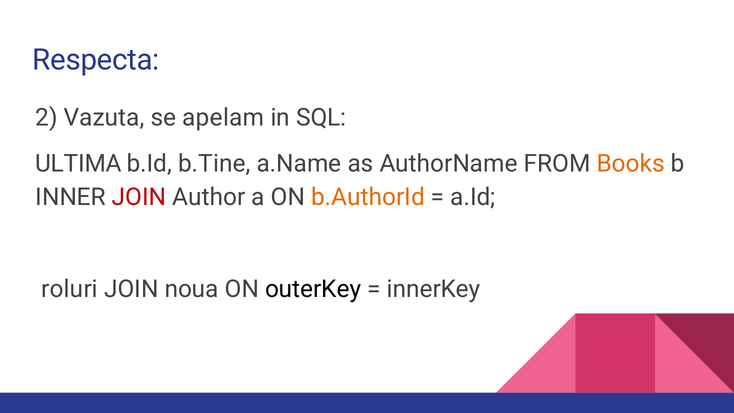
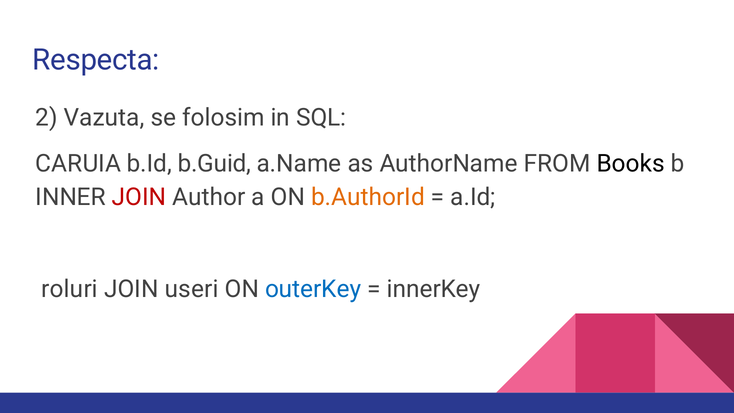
apelam: apelam -> folosim
ULTIMA: ULTIMA -> CARUIA
b.Tine: b.Tine -> b.Guid
Books colour: orange -> black
noua: noua -> useri
outerKey colour: black -> blue
